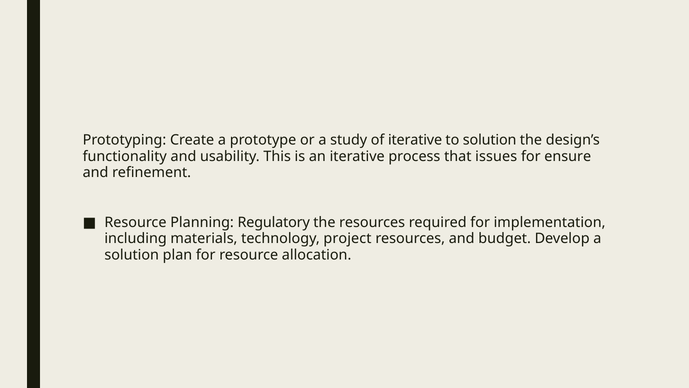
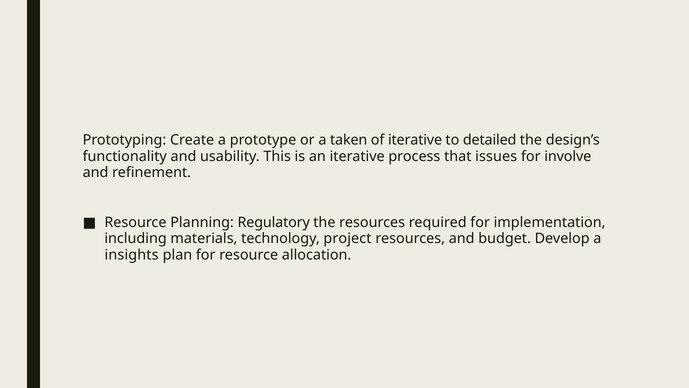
study: study -> taken
to solution: solution -> detailed
ensure: ensure -> involve
solution at (132, 255): solution -> insights
